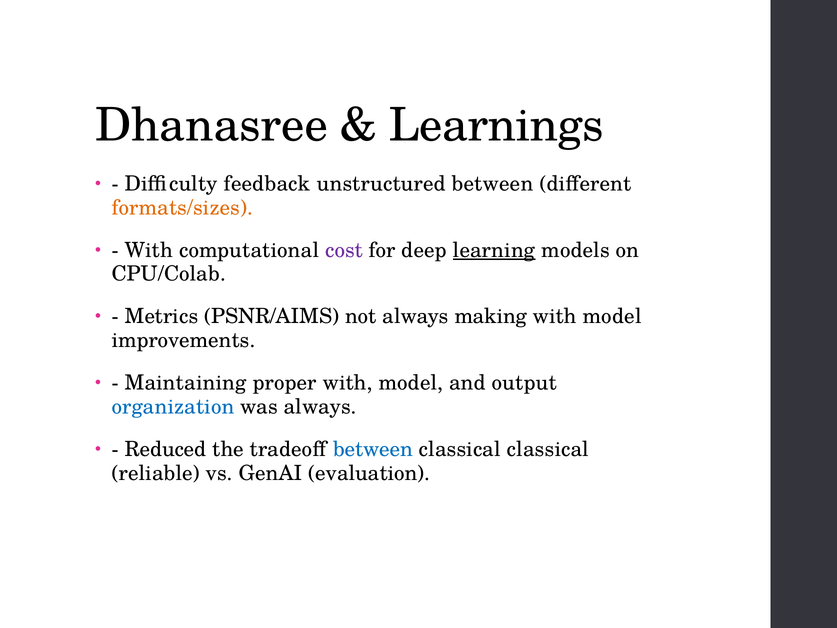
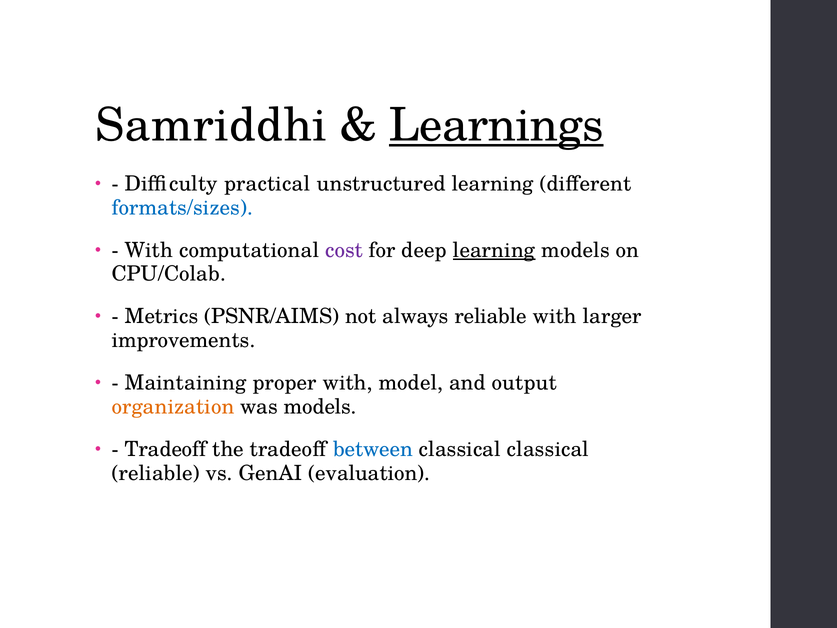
Dhanasree: Dhanasree -> Samriddhi
Learnings underline: none -> present
feedback: feedback -> practical
unstructured between: between -> learning
formats/sizes colour: orange -> blue
always making: making -> reliable
model at (612, 316): model -> larger
organization colour: blue -> orange
was always: always -> models
Reduced at (166, 449): Reduced -> Tradeoff
